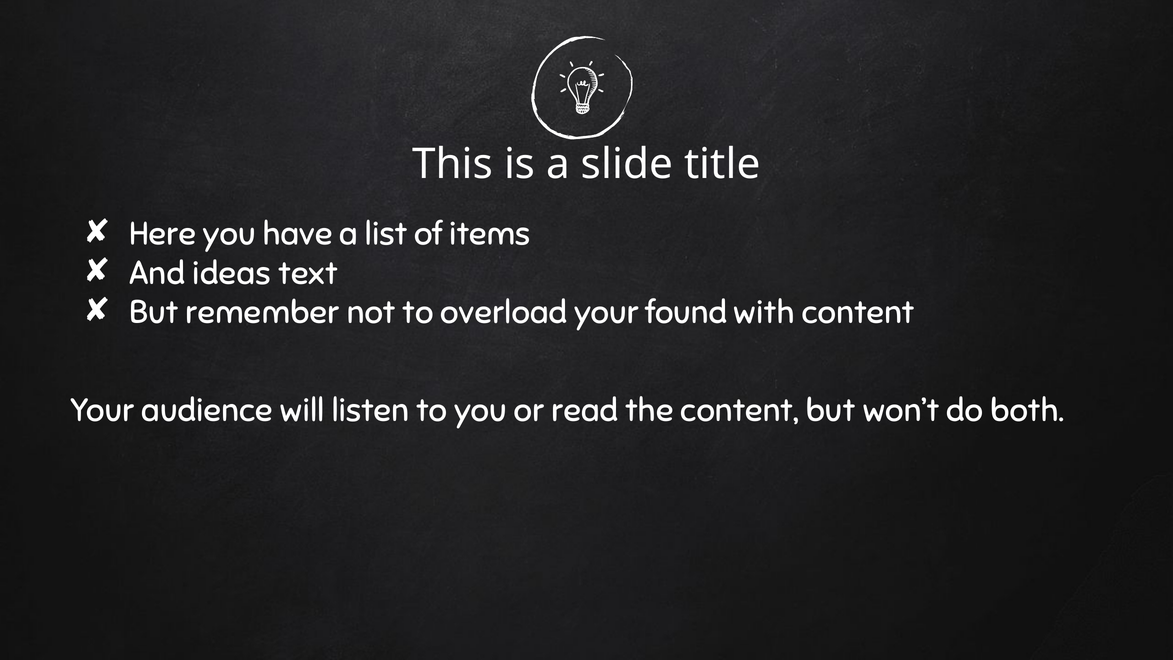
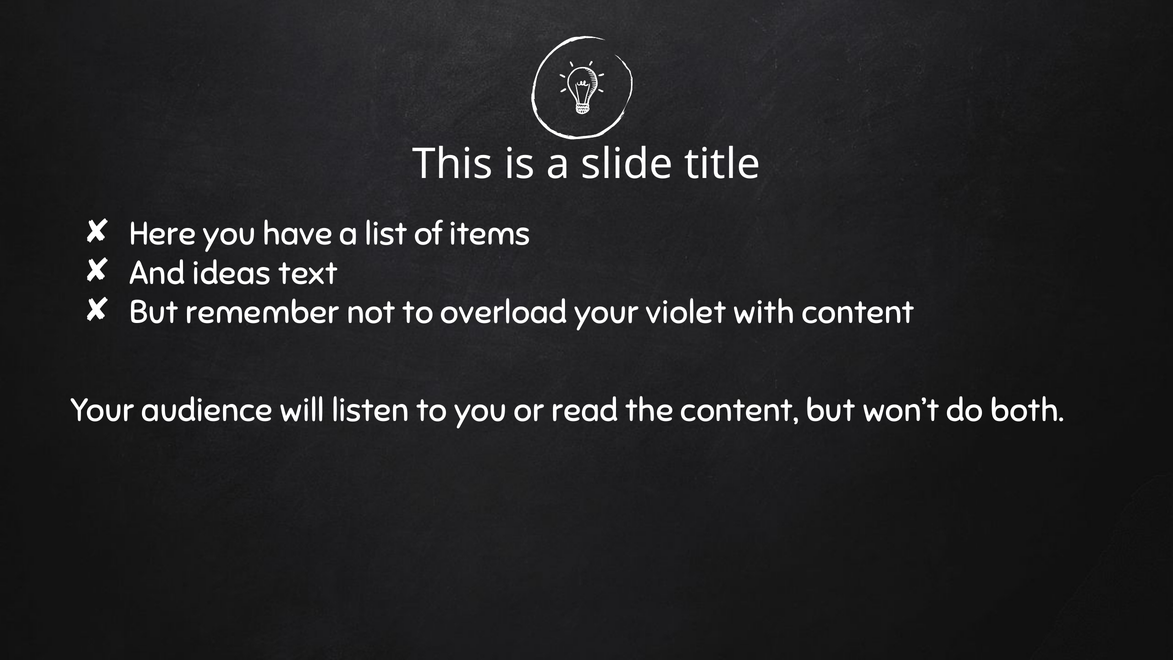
found: found -> violet
